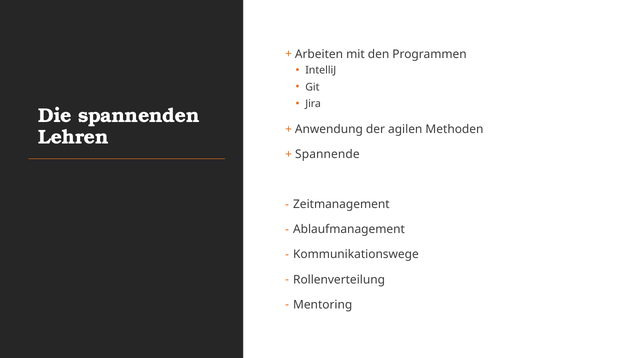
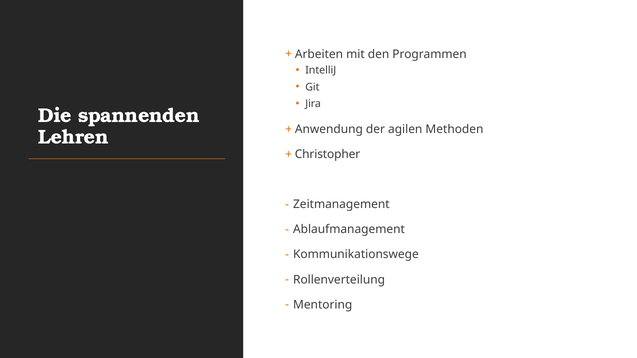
Spannende: Spannende -> Christopher
